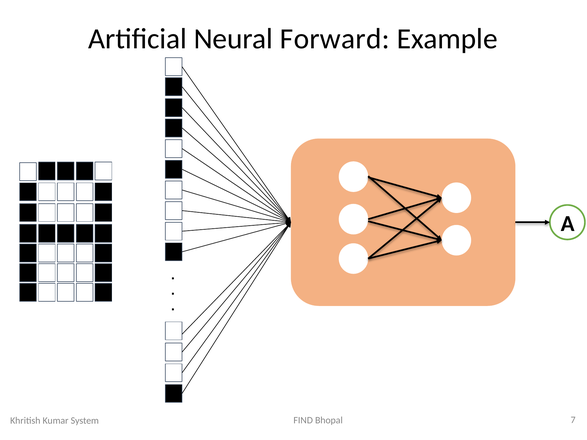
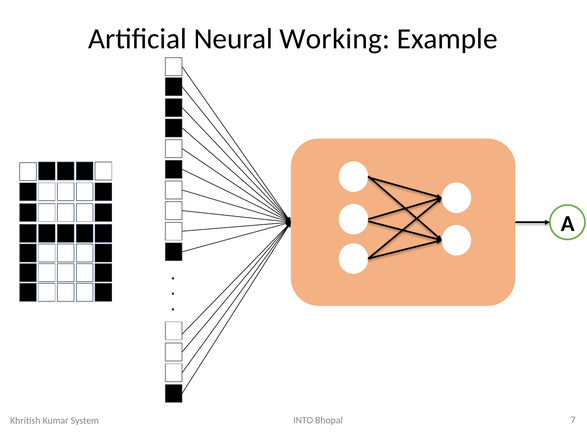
Forward: Forward -> Working
FIND: FIND -> INTO
